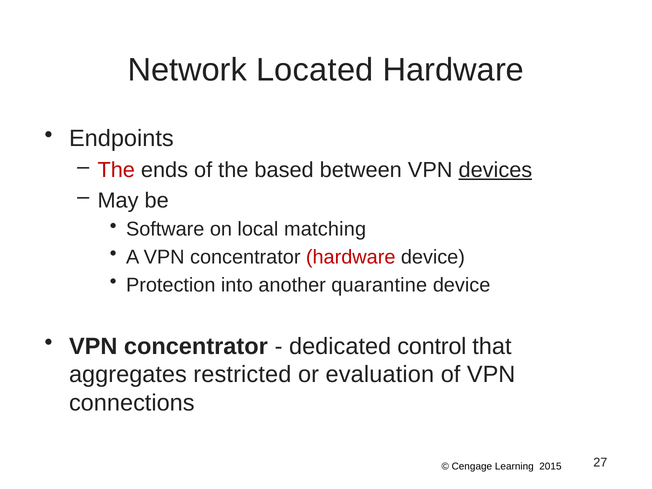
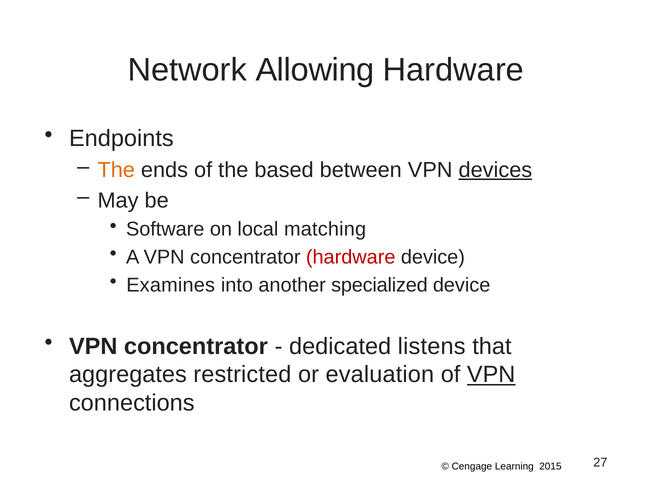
Located: Located -> Allowing
The at (116, 170) colour: red -> orange
Protection: Protection -> Examines
quarantine: quarantine -> specialized
control: control -> listens
VPN at (491, 375) underline: none -> present
